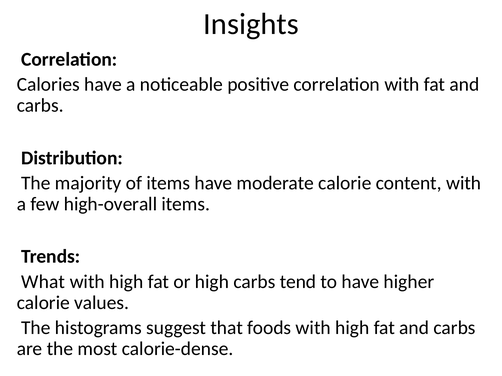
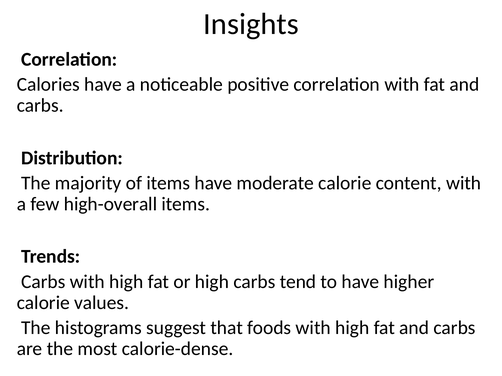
What at (43, 282): What -> Carbs
